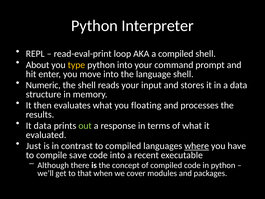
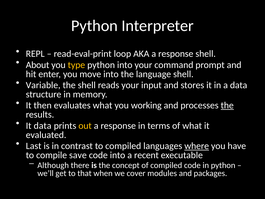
AKA a compiled: compiled -> response
Numeric: Numeric -> Variable
floating: floating -> working
the at (227, 105) underline: none -> present
out colour: light green -> yellow
Just: Just -> Last
